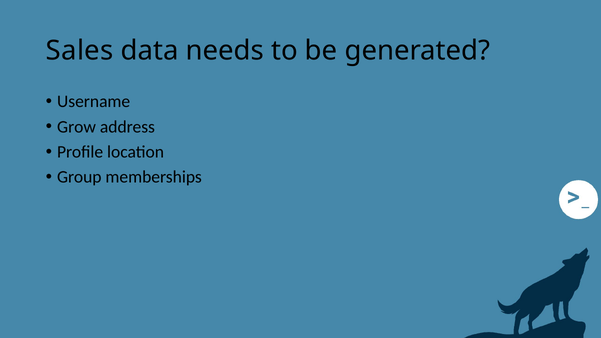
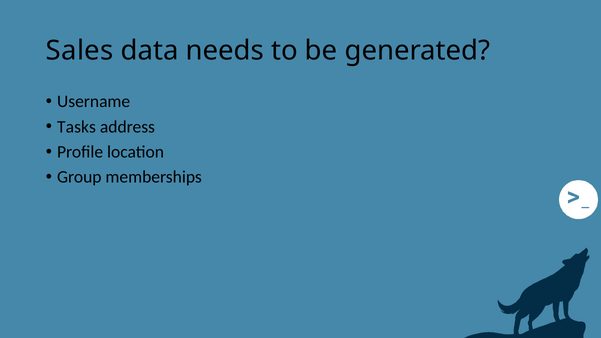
Grow: Grow -> Tasks
